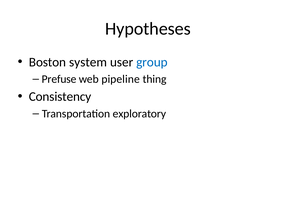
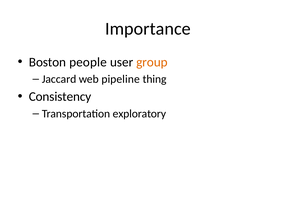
Hypotheses: Hypotheses -> Importance
system: system -> people
group colour: blue -> orange
Prefuse: Prefuse -> Jaccard
